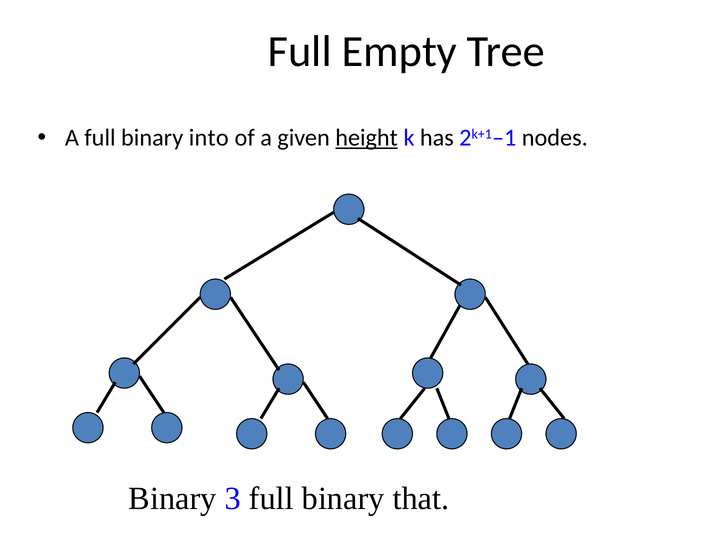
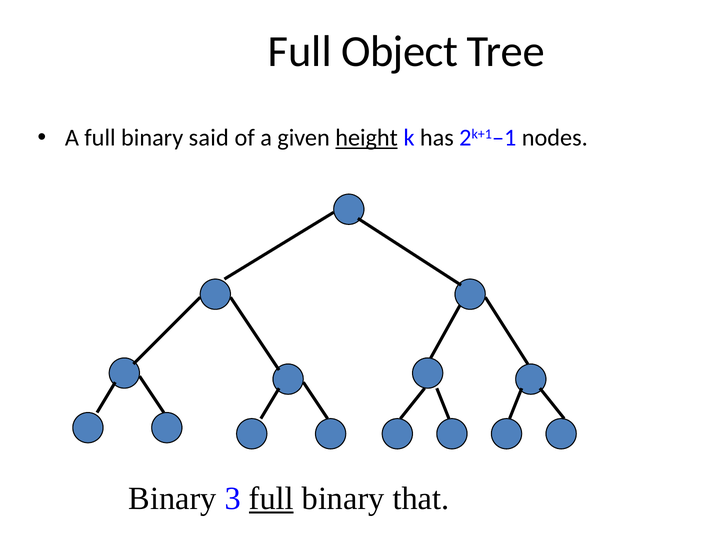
Empty: Empty -> Object
into: into -> said
full at (271, 498) underline: none -> present
